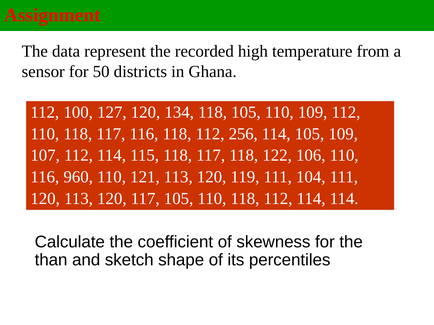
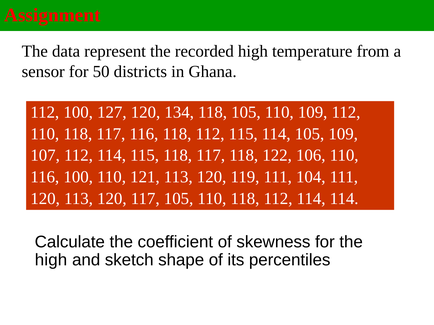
112 256: 256 -> 115
116 960: 960 -> 100
than at (51, 260): than -> high
